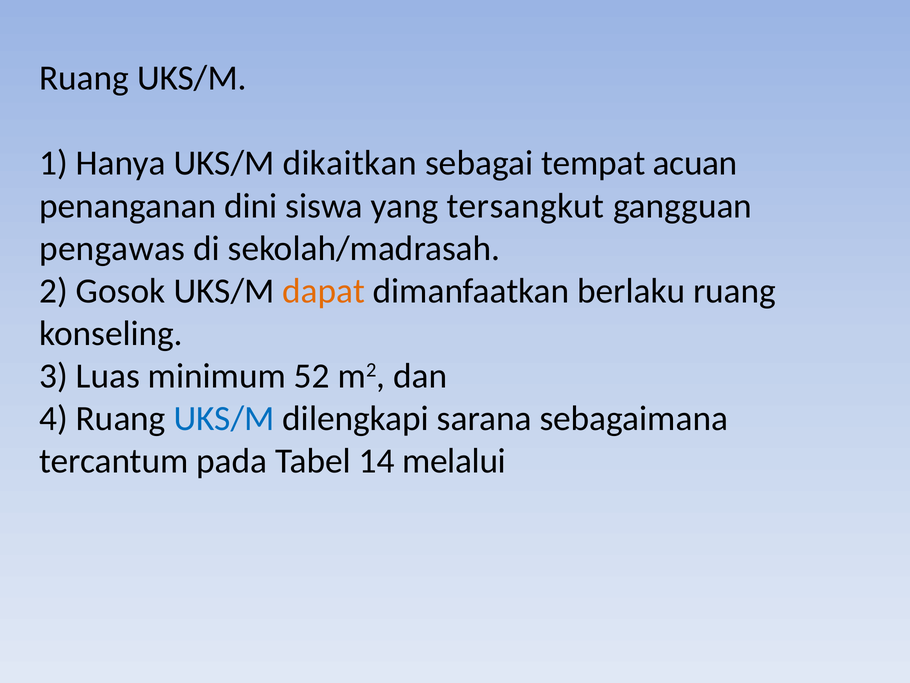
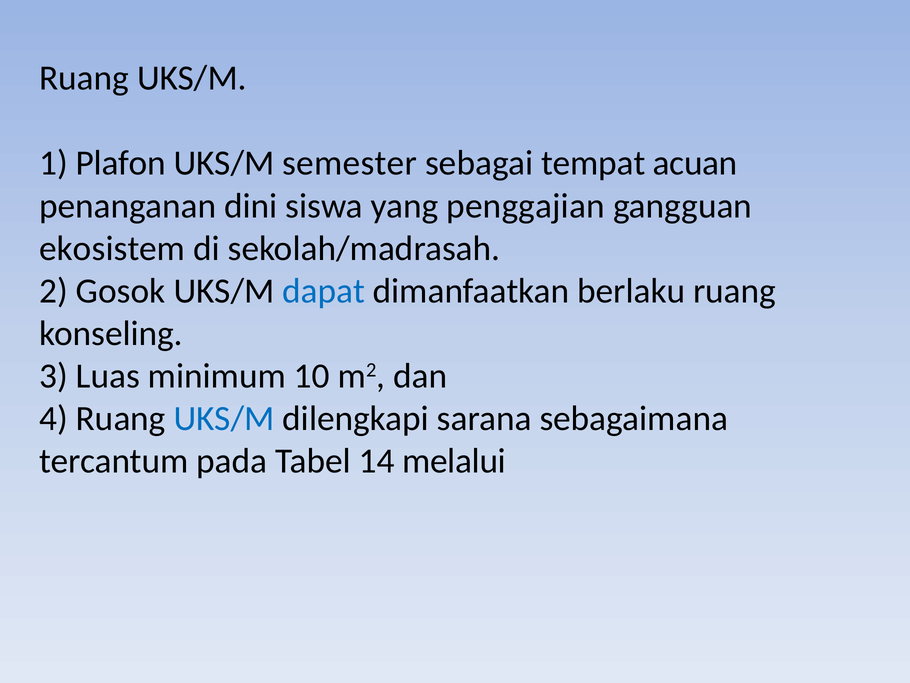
Hanya: Hanya -> Plafon
dikaitkan: dikaitkan -> semester
tersangkut: tersangkut -> penggajian
pengawas: pengawas -> ekosistem
dapat colour: orange -> blue
52: 52 -> 10
